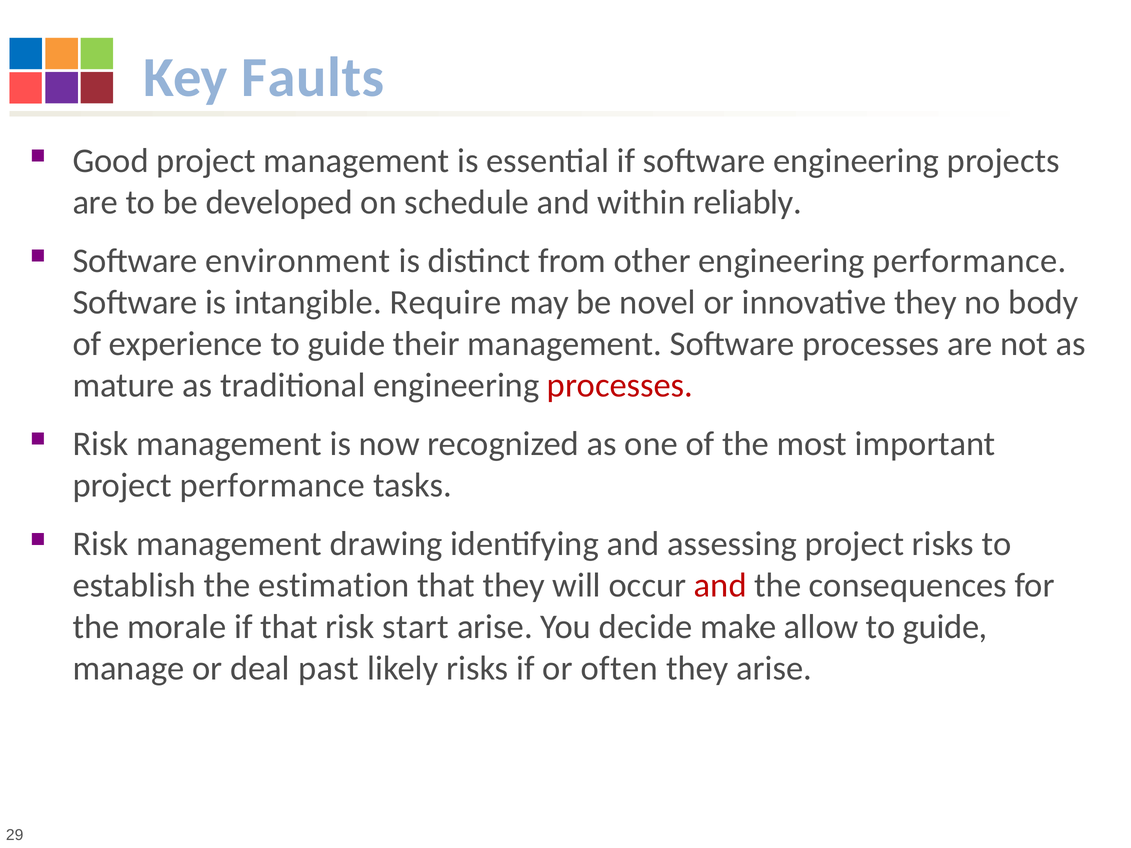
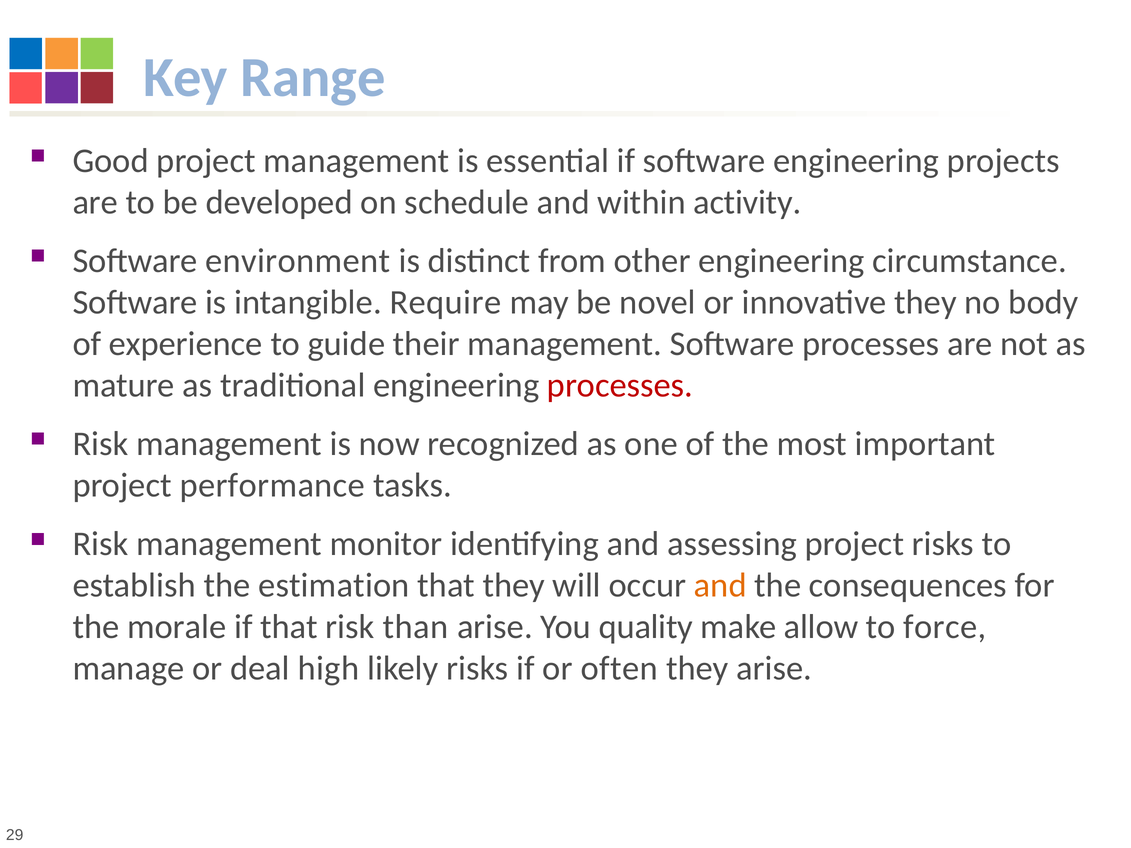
Faults: Faults -> Range
reliably: reliably -> activity
engineering performance: performance -> circumstance
drawing: drawing -> monitor
and at (720, 586) colour: red -> orange
start: start -> than
decide: decide -> quality
guide at (945, 627): guide -> force
past: past -> high
